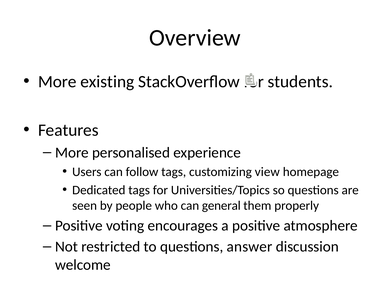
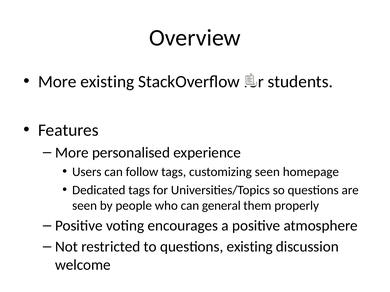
customizing view: view -> seen
questions answer: answer -> existing
